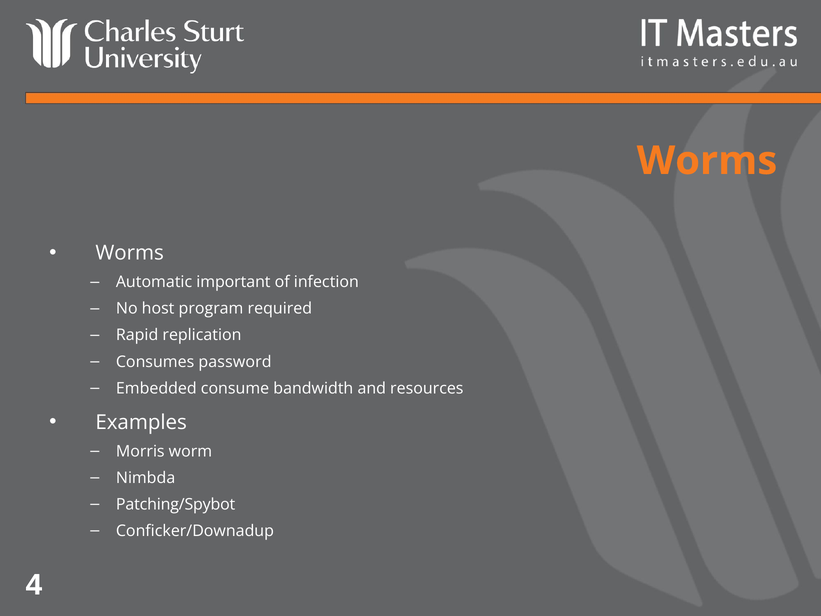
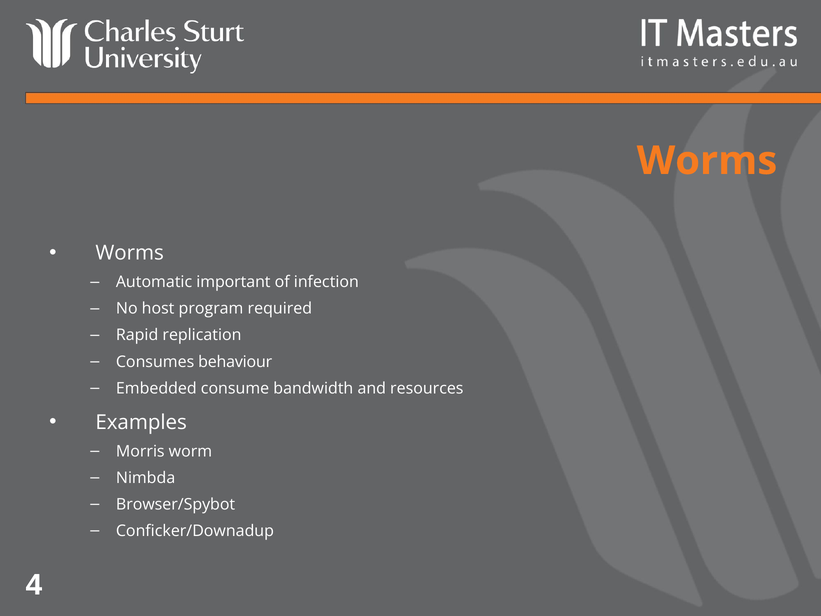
password: password -> behaviour
Patching/Spybot: Patching/Spybot -> Browser/Spybot
